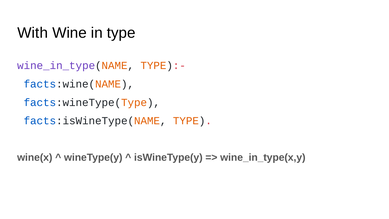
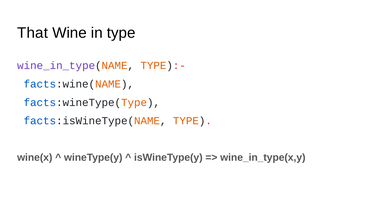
With: With -> That
